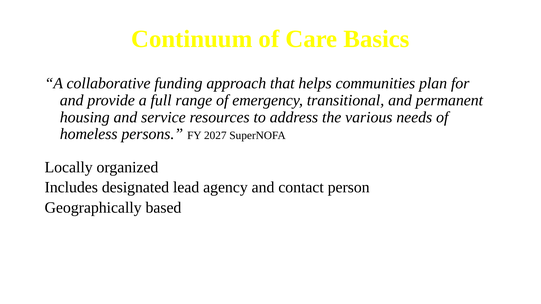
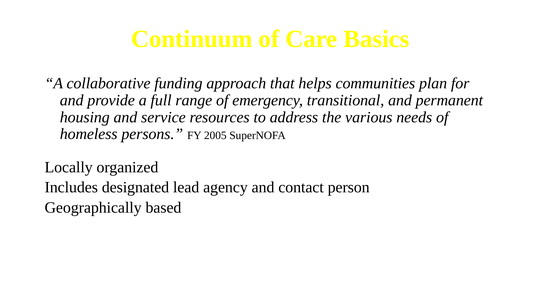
2027: 2027 -> 2005
